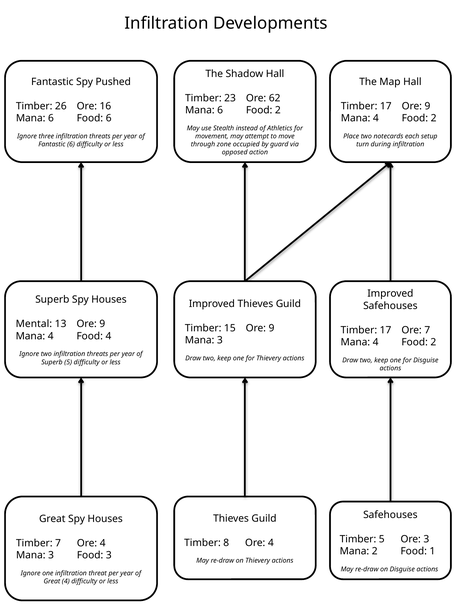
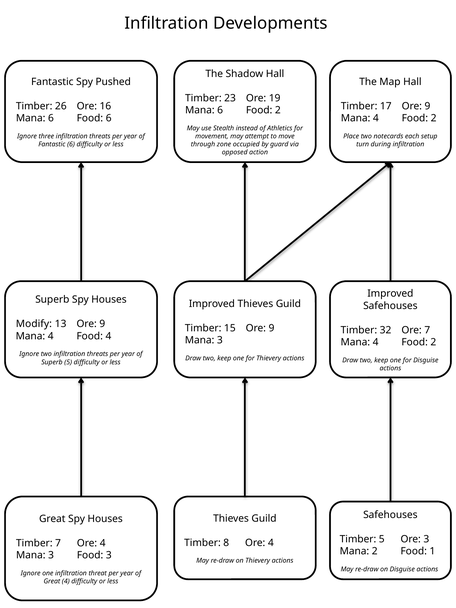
62: 62 -> 19
Mental: Mental -> Modify
17 at (386, 330): 17 -> 32
